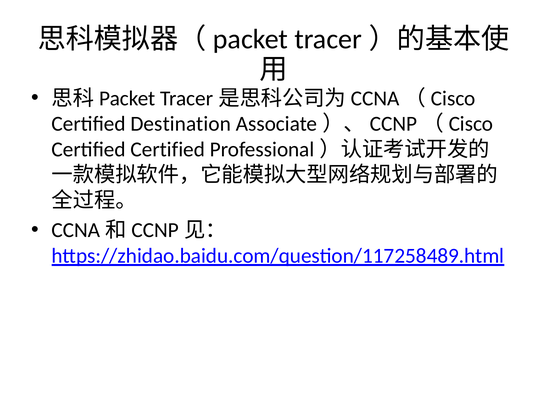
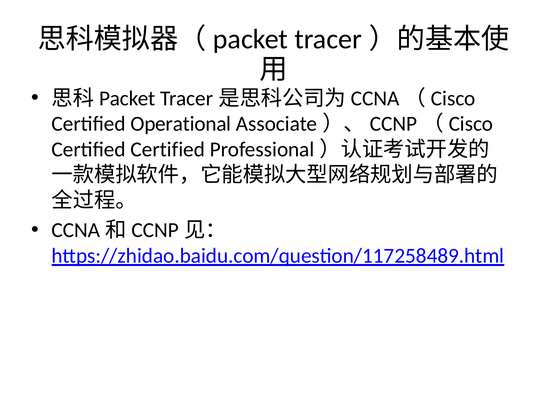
Destination: Destination -> Operational
